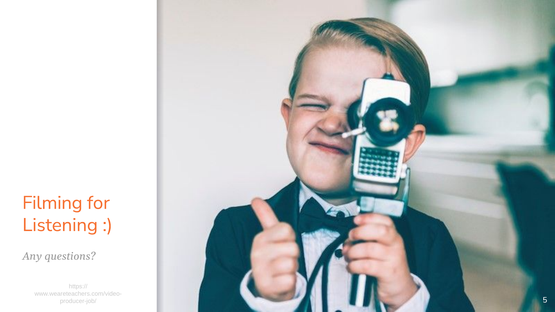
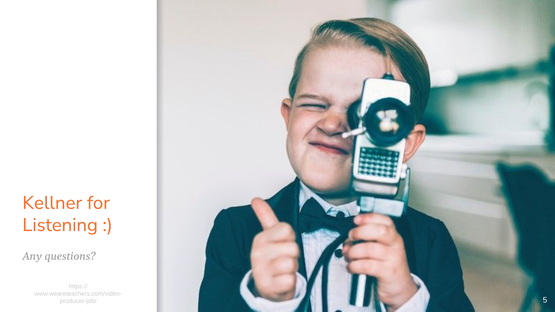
Filming: Filming -> Kellner
